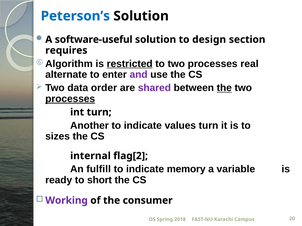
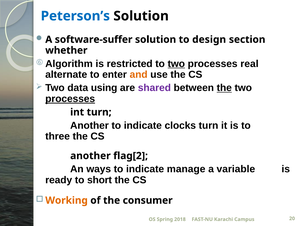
software-useful: software-useful -> software-suffer
requires: requires -> whether
restricted underline: present -> none
two at (176, 64) underline: none -> present
and colour: purple -> orange
order: order -> using
values: values -> clocks
sizes: sizes -> three
internal at (90, 156): internal -> another
fulfill: fulfill -> ways
memory: memory -> manage
Working colour: purple -> orange
